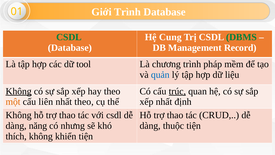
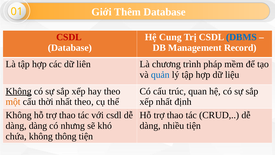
Giới Trình: Trình -> Thêm
CSDL at (69, 37) colour: green -> red
DBMS colour: green -> blue
tool: tool -> liên
trúc underline: present -> none
liên: liên -> thời
dàng năng: năng -> dàng
thuộc: thuộc -> nhiều
thích: thích -> chứa
khiển: khiển -> thông
